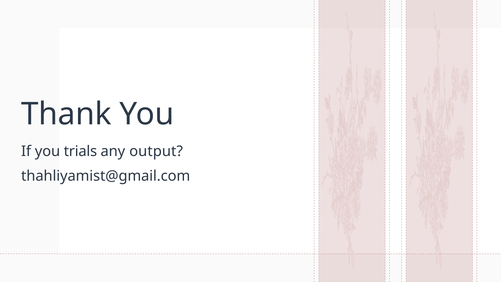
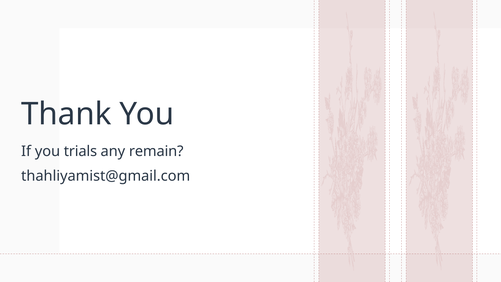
output: output -> remain
